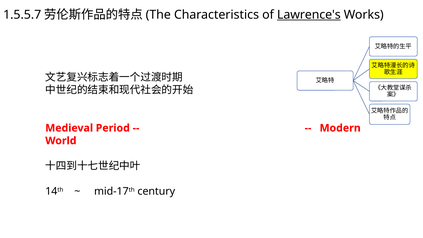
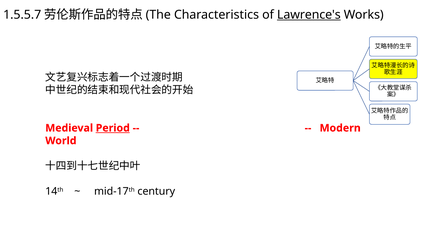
Period underline: none -> present
